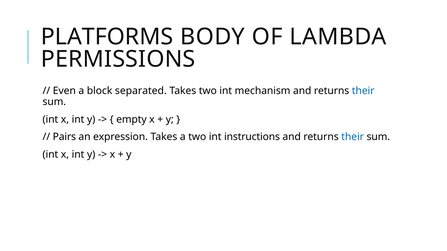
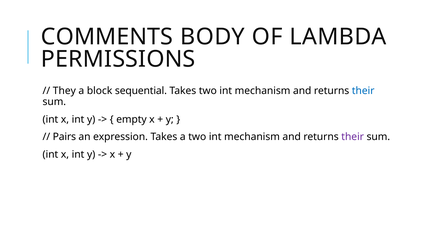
PLATFORMS: PLATFORMS -> COMMENTS
Even: Even -> They
separated: separated -> sequential
a two int instructions: instructions -> mechanism
their at (353, 137) colour: blue -> purple
